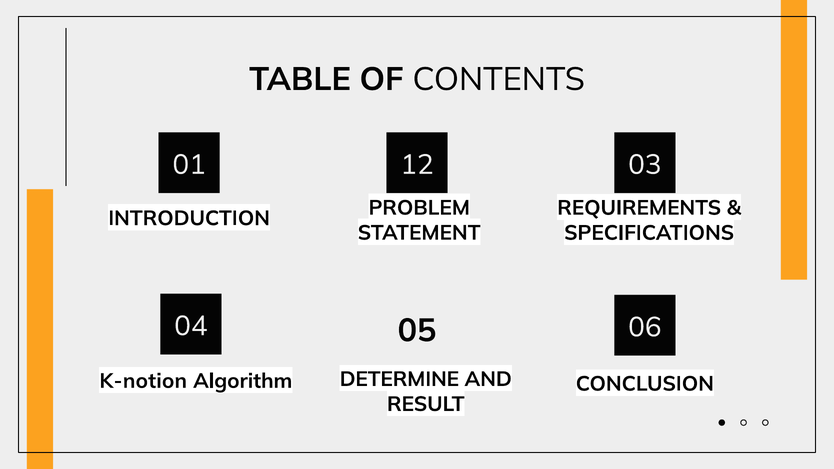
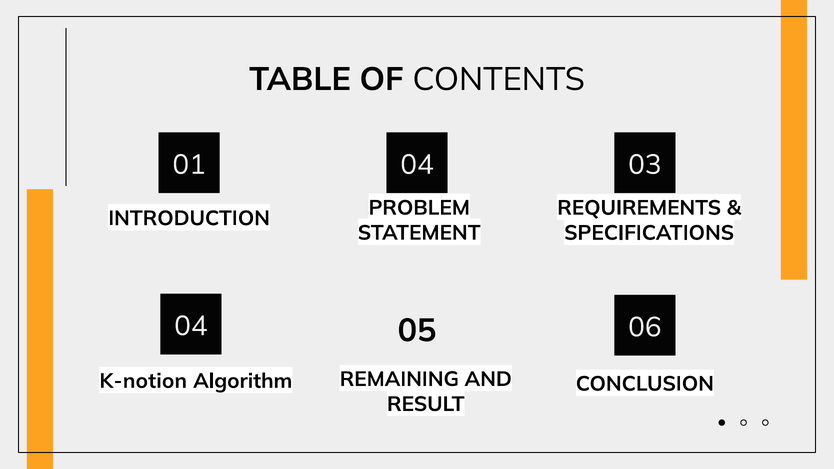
01 12: 12 -> 04
DETERMINE: DETERMINE -> REMAINING
